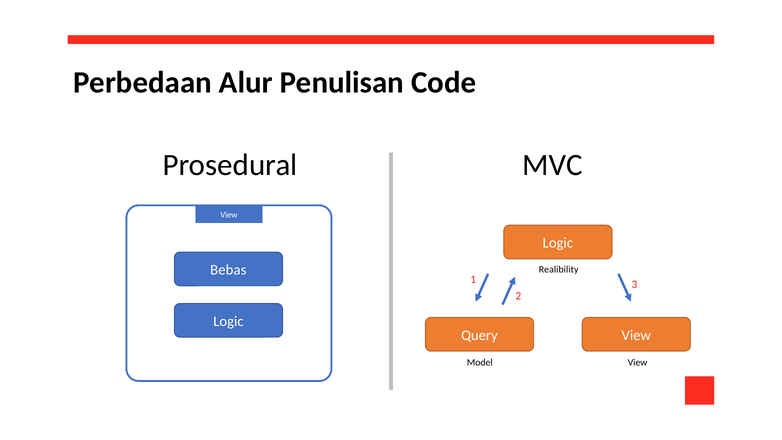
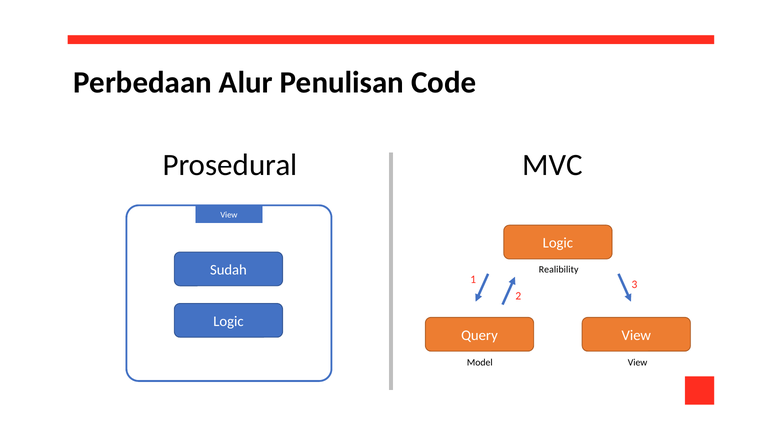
Bebas: Bebas -> Sudah
